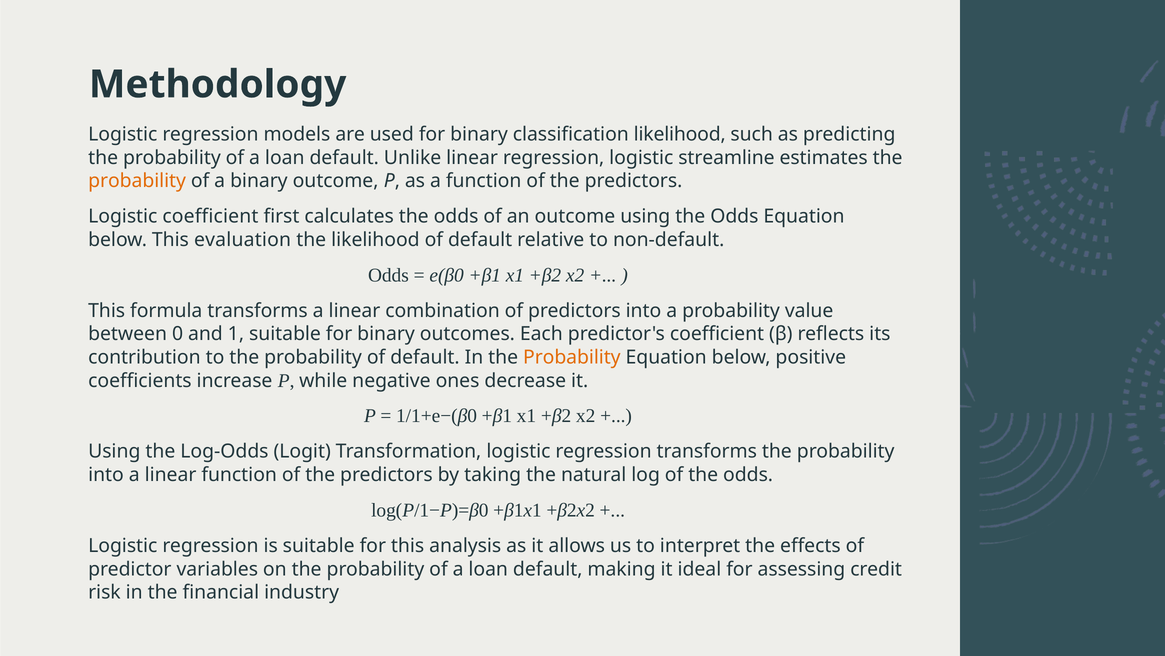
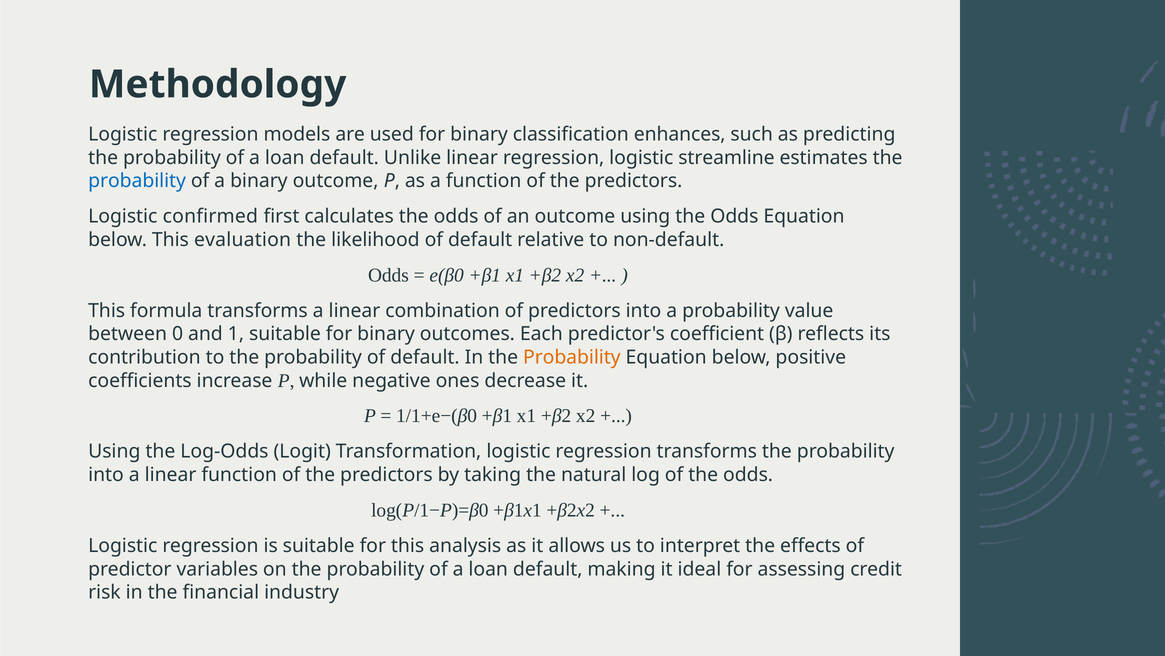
classification likelihood: likelihood -> enhances
probability at (137, 181) colour: orange -> blue
Logistic coefficient: coefficient -> confirmed
